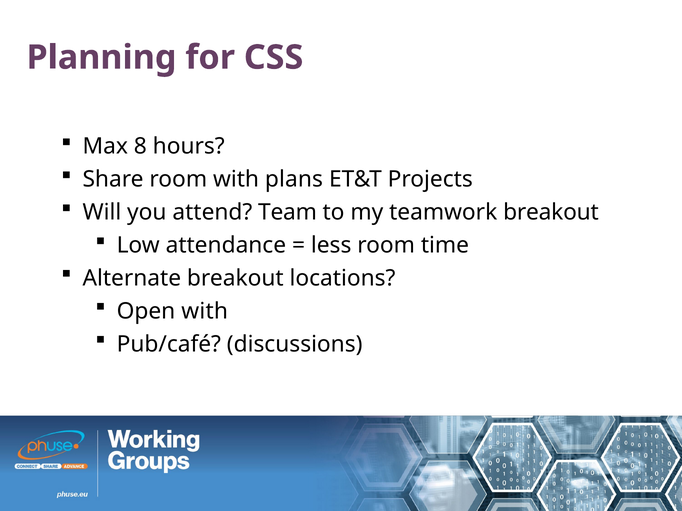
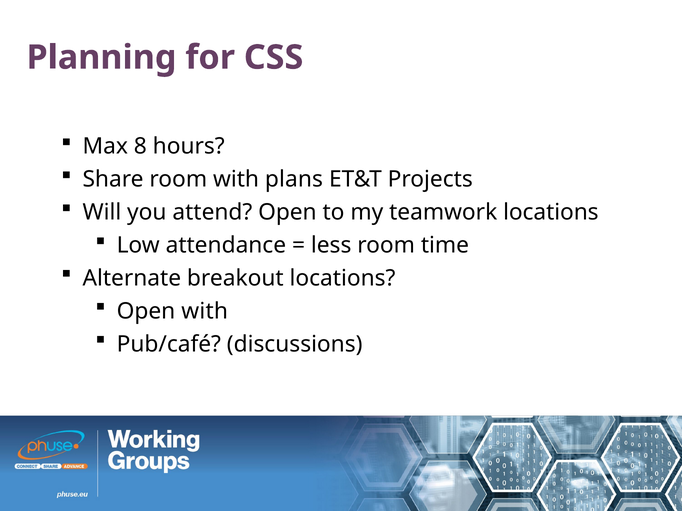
attend Team: Team -> Open
teamwork breakout: breakout -> locations
